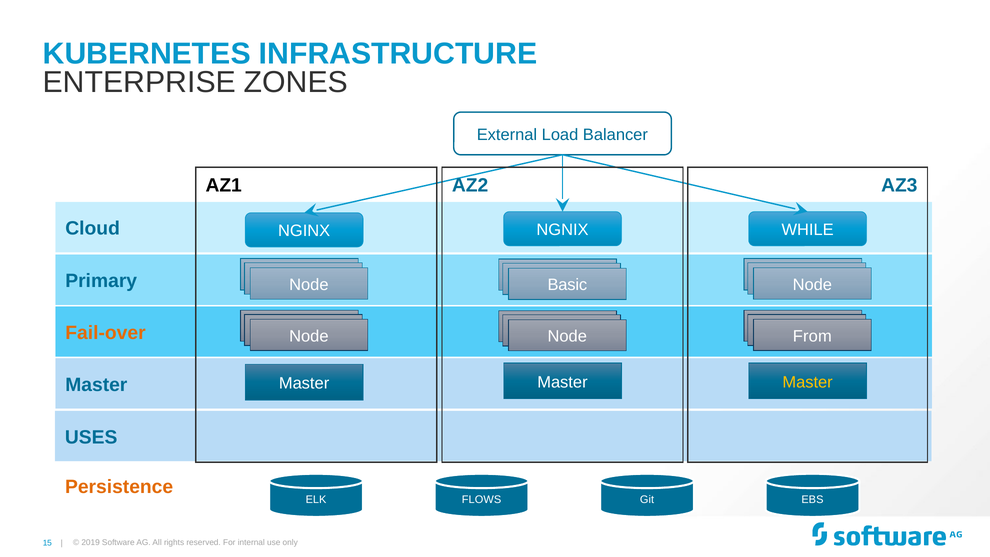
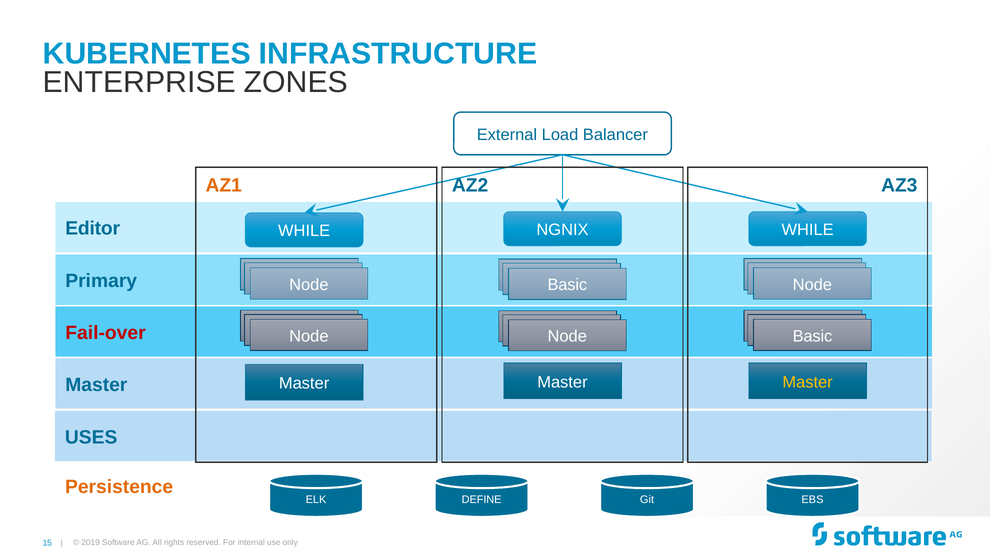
AZ1 colour: black -> orange
Cloud: Cloud -> Editor
NGINX at (304, 231): NGINX -> WHILE
Fail-over colour: orange -> red
From at (812, 336): From -> Basic
FLOWS: FLOWS -> DEFINE
